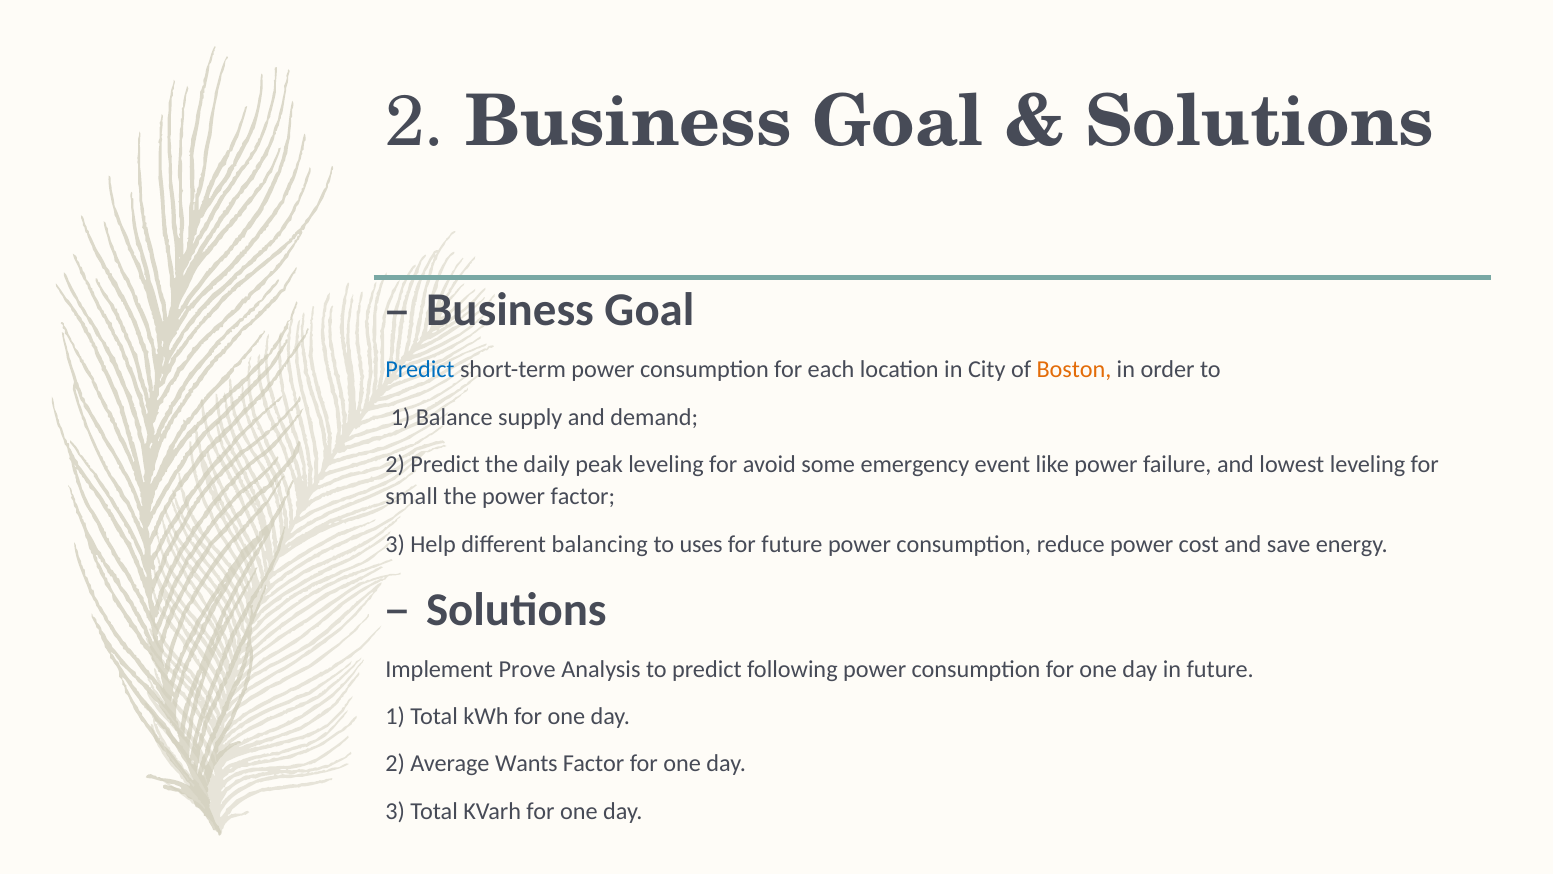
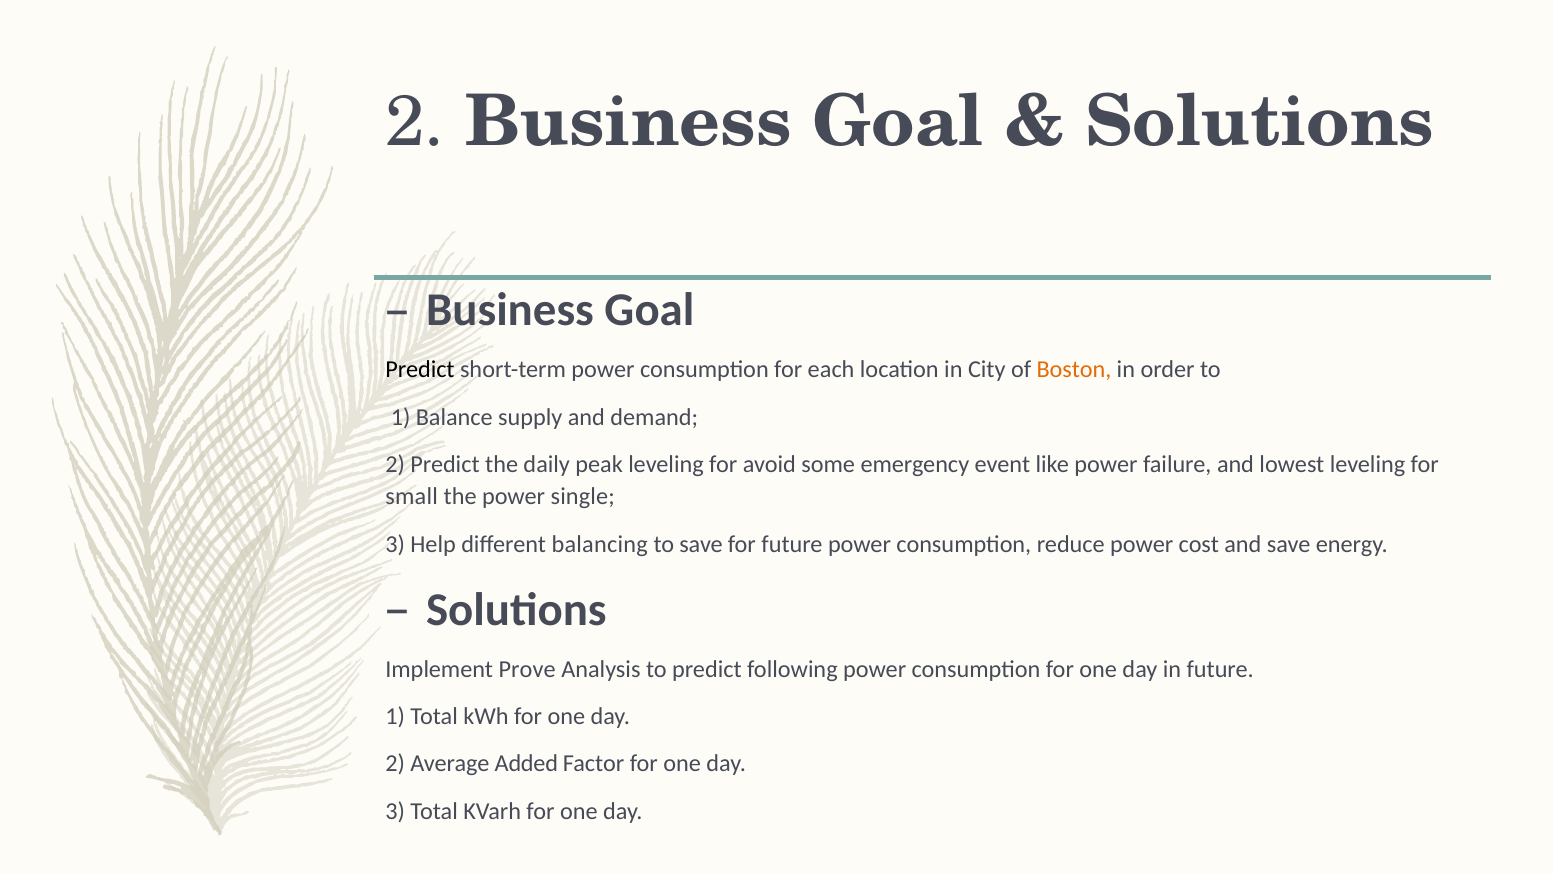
Predict at (420, 370) colour: blue -> black
power factor: factor -> single
to uses: uses -> save
Wants: Wants -> Added
